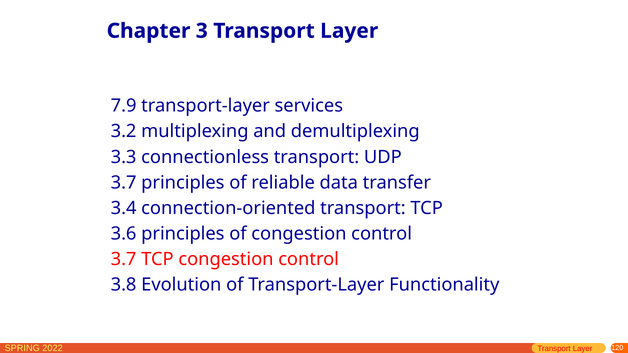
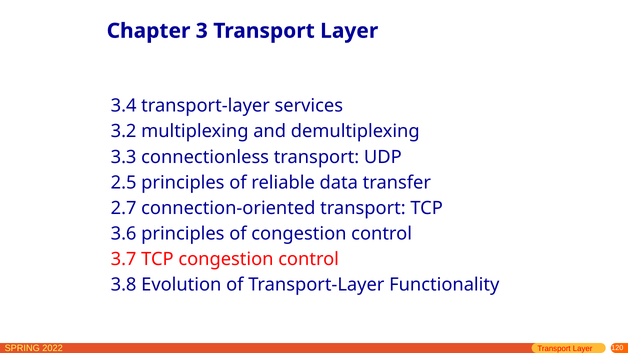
7.9: 7.9 -> 3.4
3.7 at (124, 183): 3.7 -> 2.5
3.4: 3.4 -> 2.7
